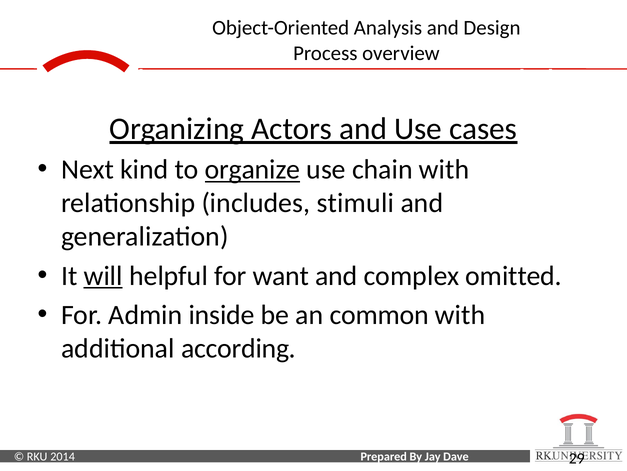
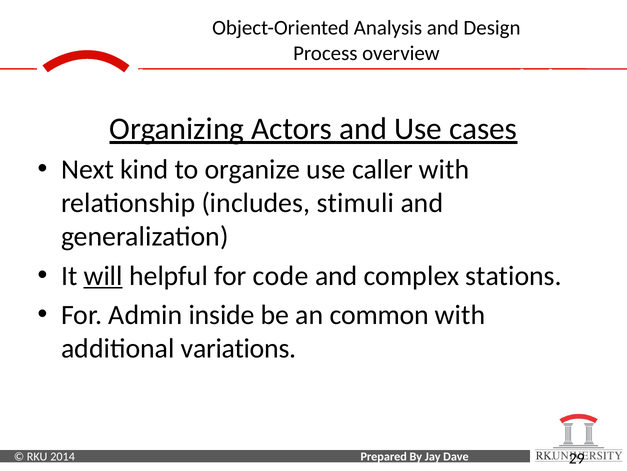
organize underline: present -> none
chain: chain -> caller
want: want -> code
omitted: omitted -> stations
according: according -> variations
